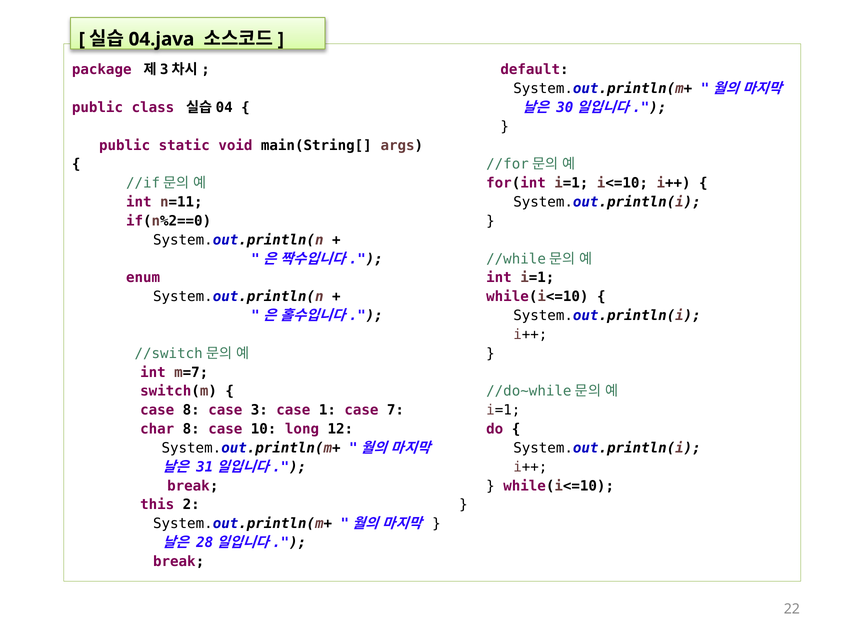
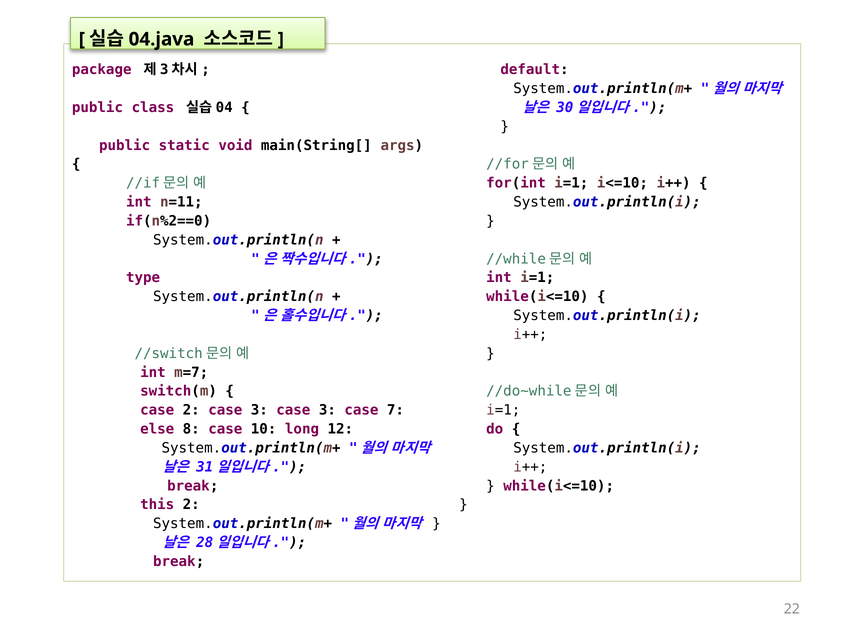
enum: enum -> type
case 8: 8 -> 2
3 case 1: 1 -> 3
char: char -> else
